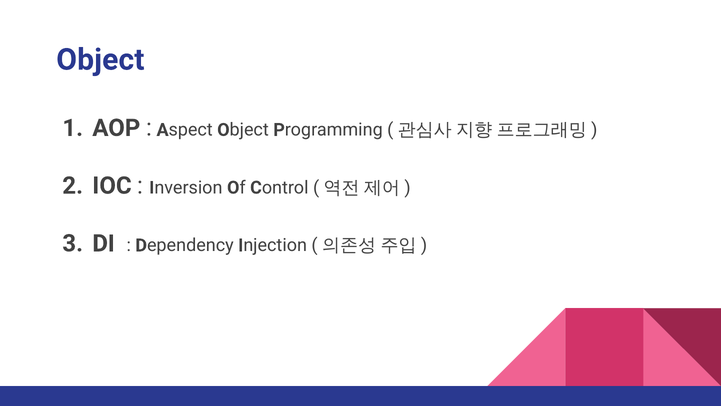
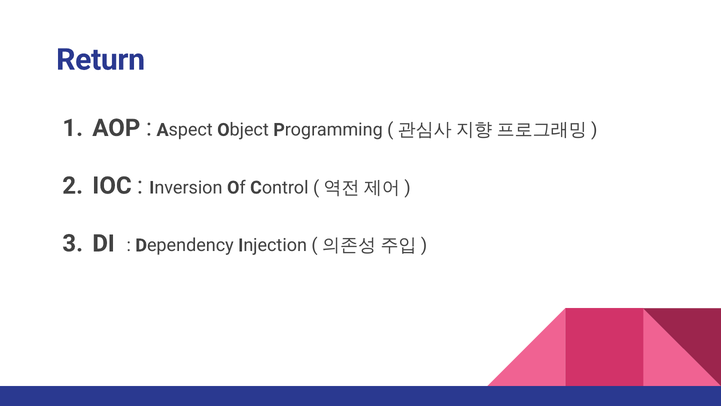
Object at (100, 60): Object -> Return
